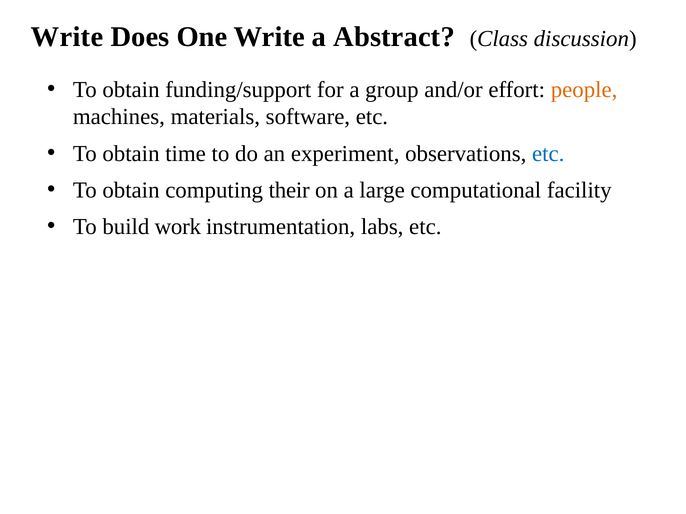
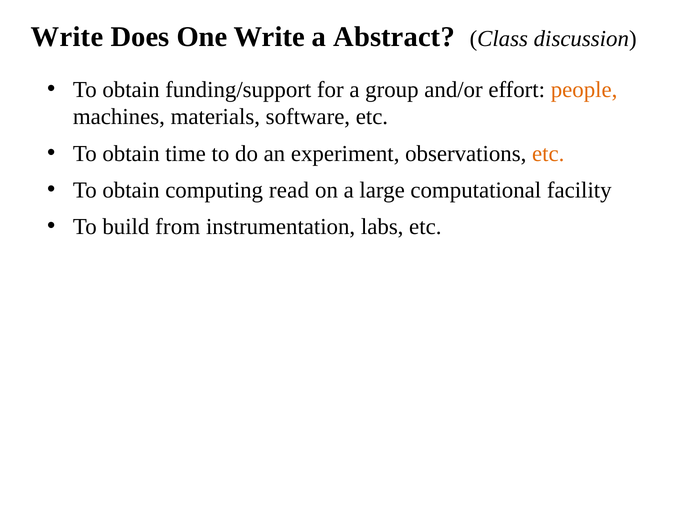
etc at (548, 154) colour: blue -> orange
their: their -> read
work: work -> from
